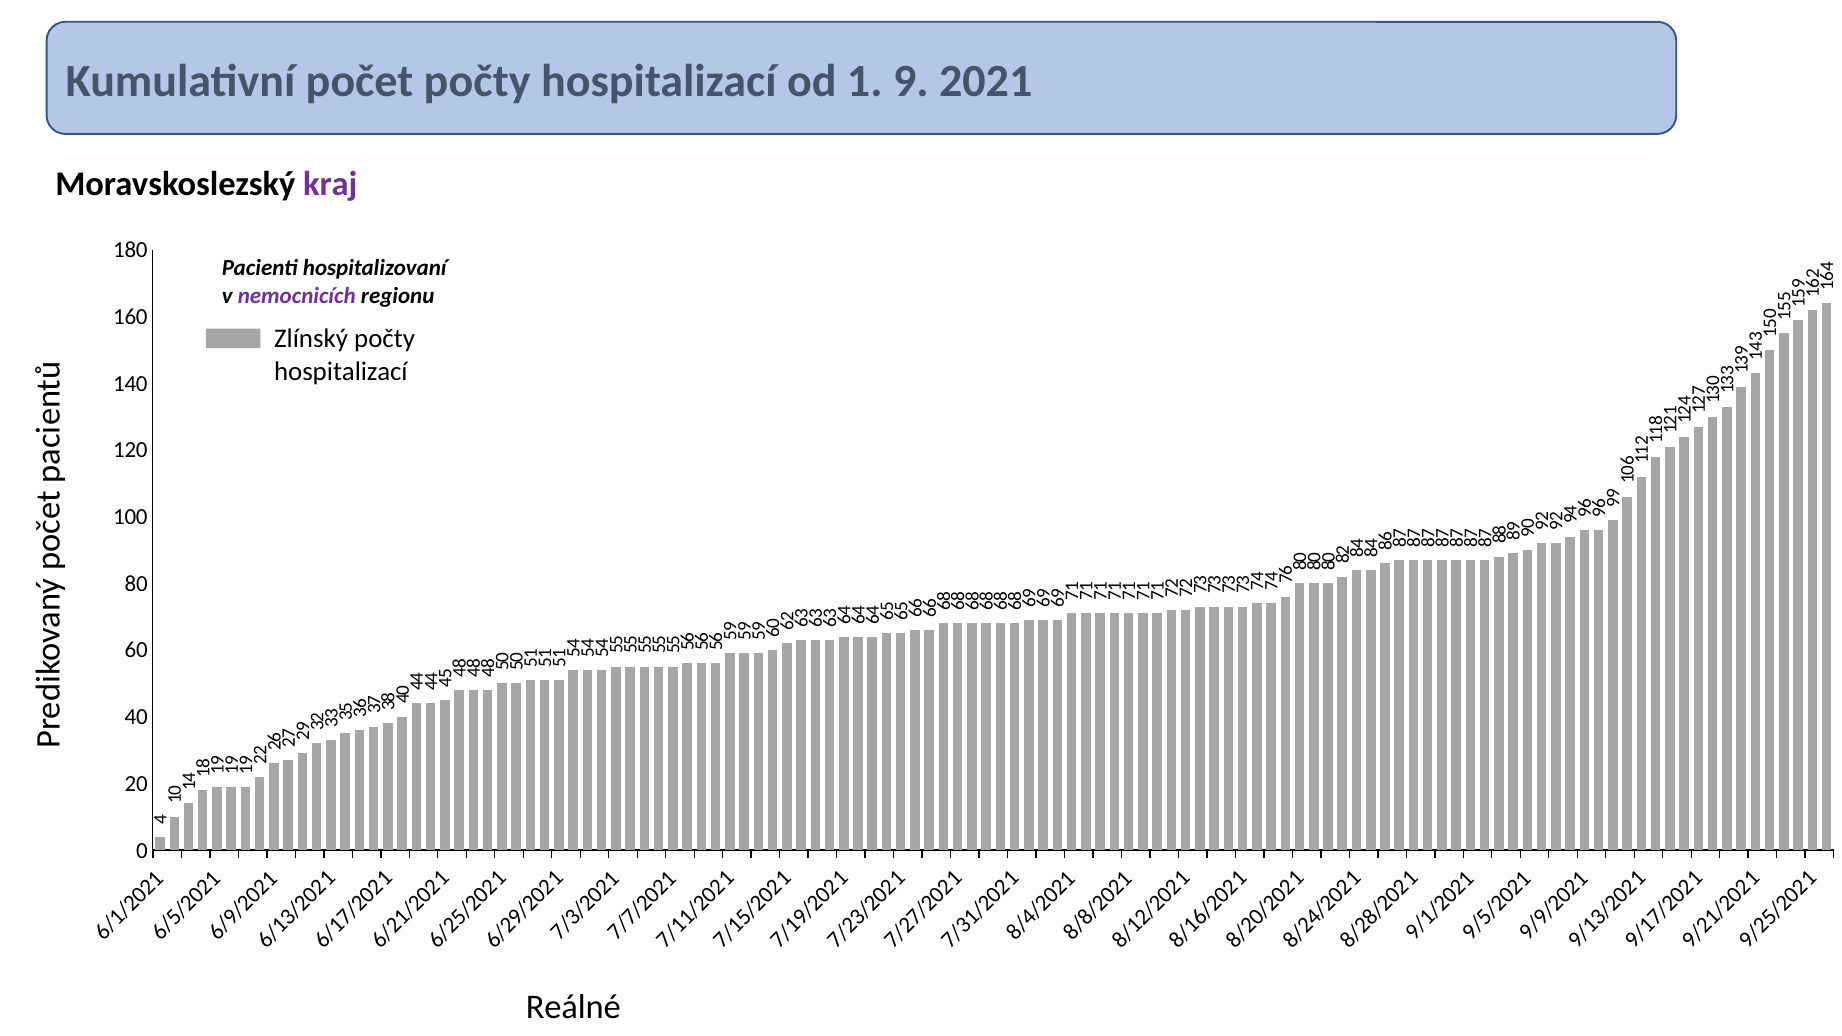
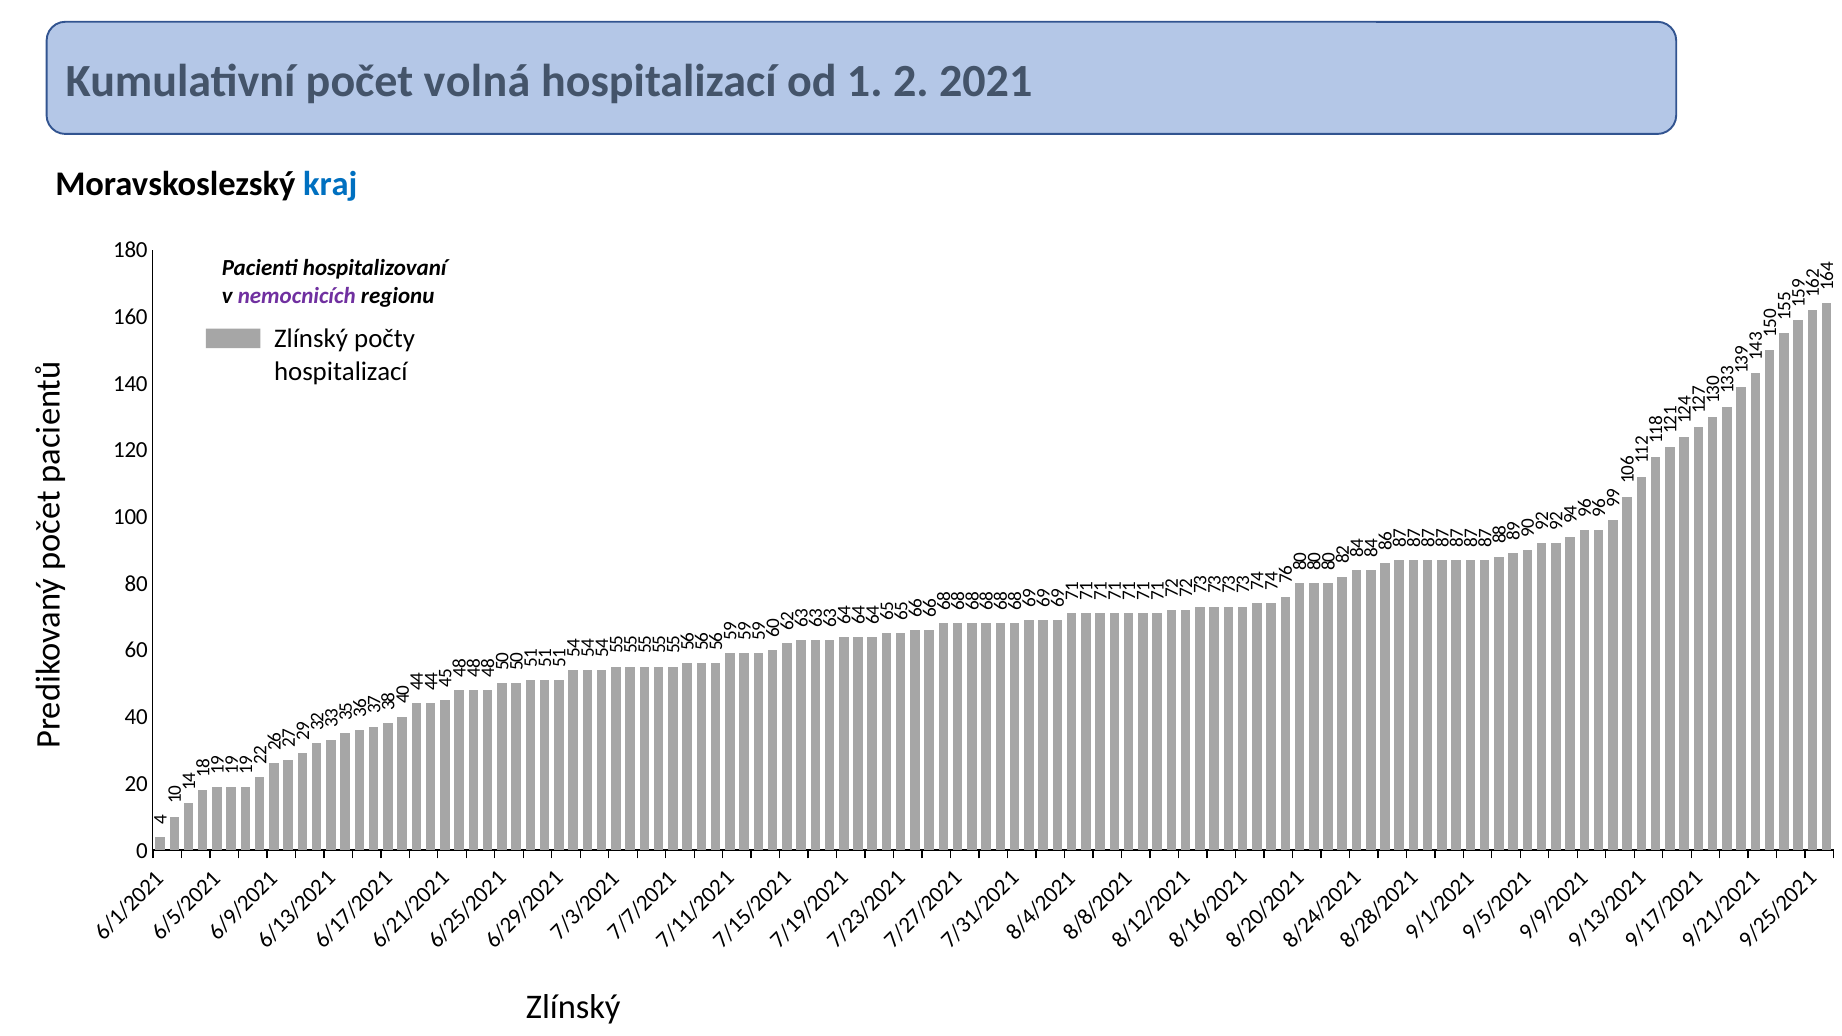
počet počty: počty -> volná
od 1 9: 9 -> 2
kraj colour: purple -> blue
Reálné at (573, 1007): Reálné -> Zlínský
